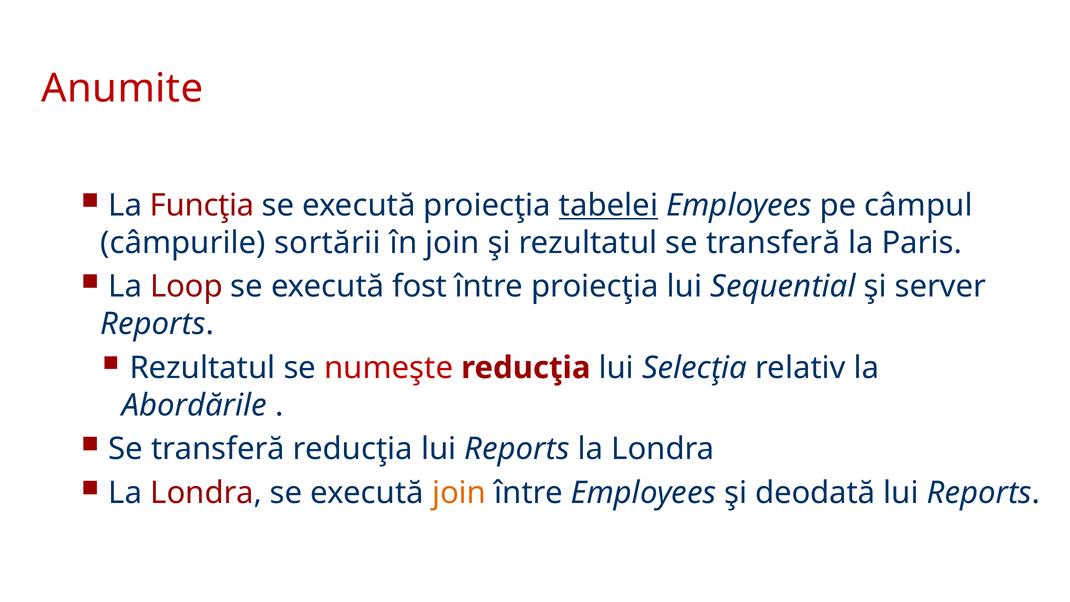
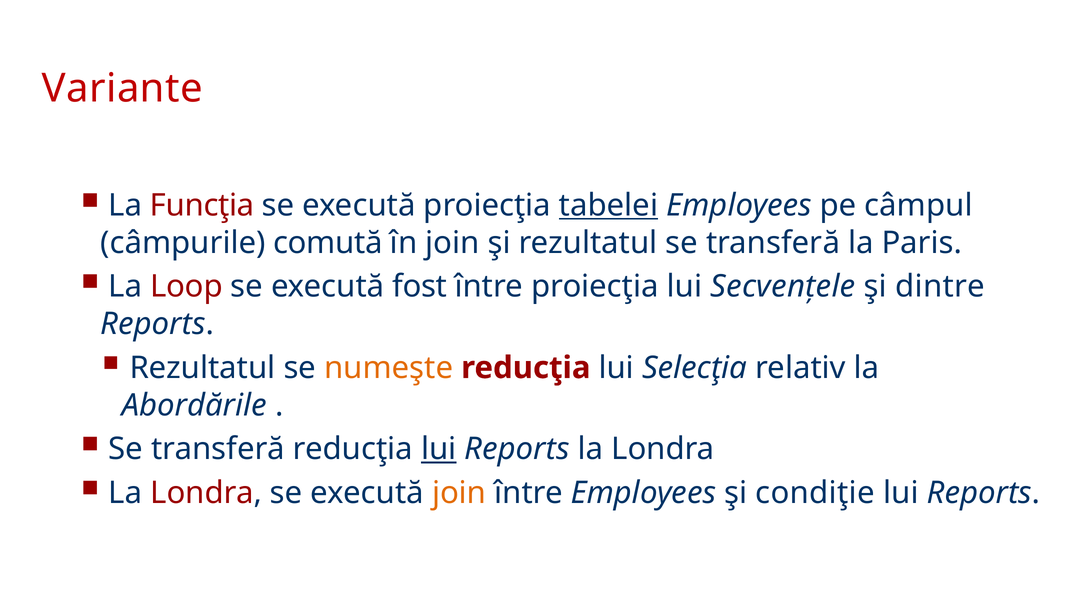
Anumite: Anumite -> Variante
sortării: sortării -> comută
Sequential: Sequential -> Secvențele
server: server -> dintre
numeşte colour: red -> orange
lui at (439, 449) underline: none -> present
deodată: deodată -> condiţie
